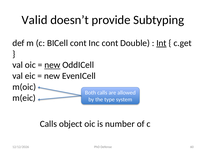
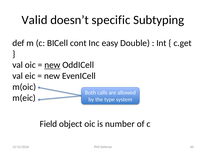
provide: provide -> specific
Inc cont: cont -> easy
Int underline: present -> none
Calls at (48, 124): Calls -> Field
